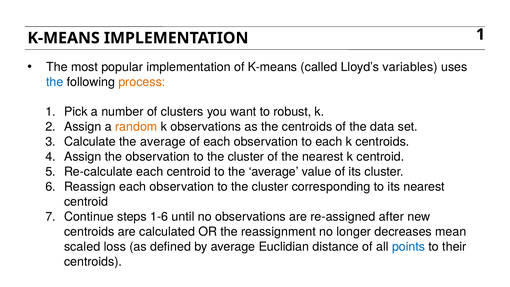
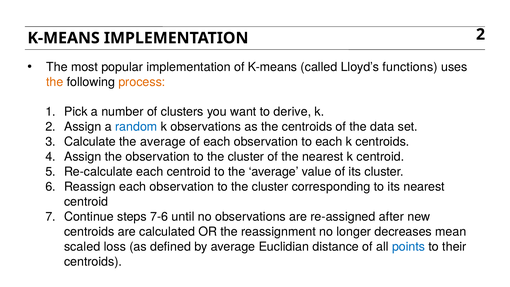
IMPLEMENTATION 1: 1 -> 2
variables: variables -> functions
the at (55, 82) colour: blue -> orange
robust: robust -> derive
random colour: orange -> blue
1-6: 1-6 -> 7-6
